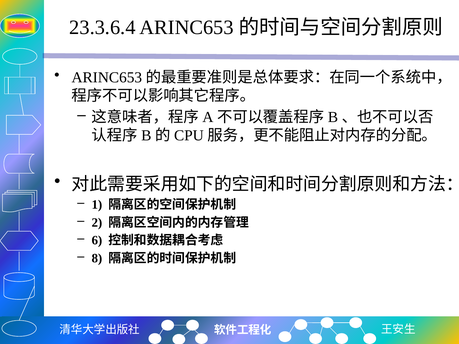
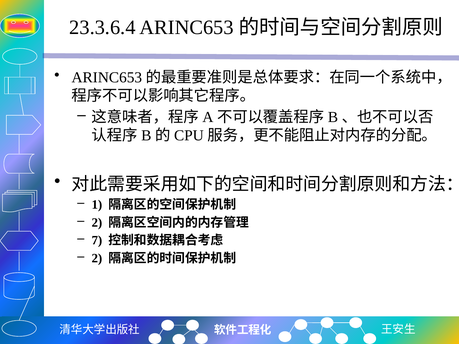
6: 6 -> 7
8 at (97, 258): 8 -> 2
